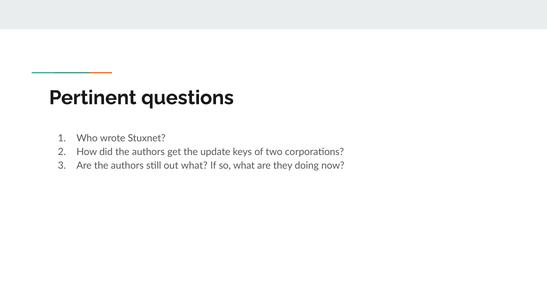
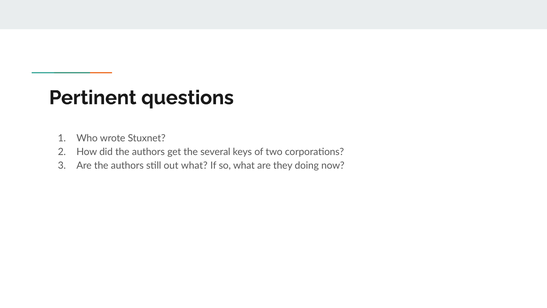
update: update -> several
